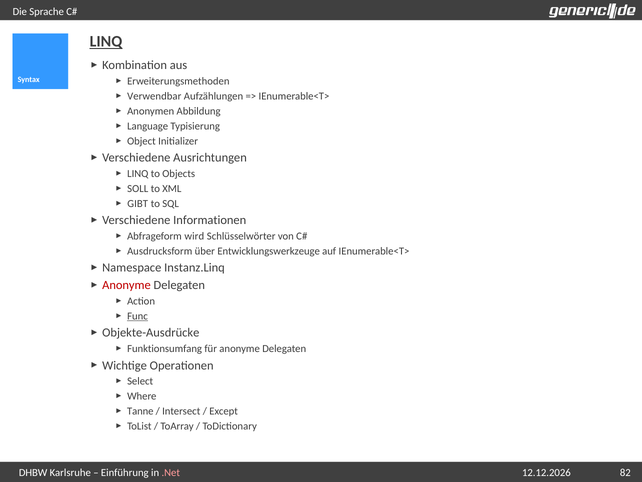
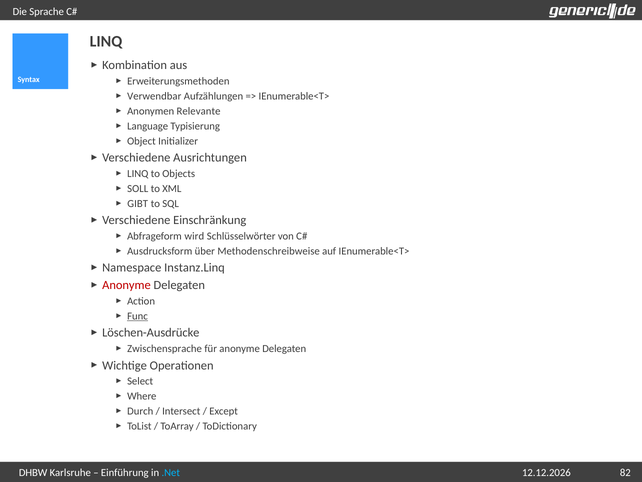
LINQ at (106, 41) underline: present -> none
Abbildung: Abbildung -> Relevante
Informationen: Informationen -> Einschränkung
Entwicklungswerkzeuge: Entwicklungswerkzeuge -> Methodenschreibweise
Objekte-Ausdrücke: Objekte-Ausdrücke -> Löschen-Ausdrücke
Funktionsumfang: Funktionsumfang -> Zwischensprache
Tanne: Tanne -> Durch
.Net colour: pink -> light blue
